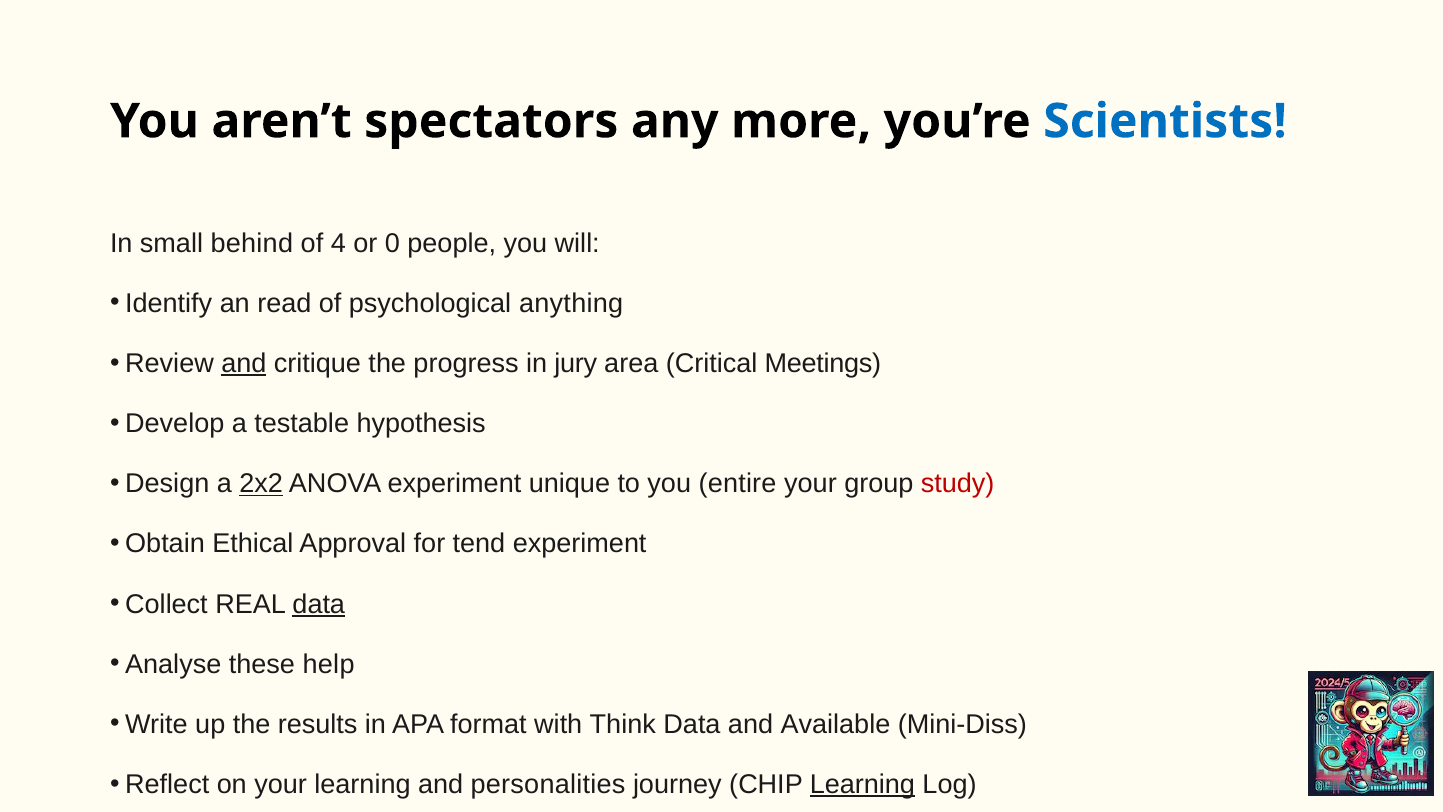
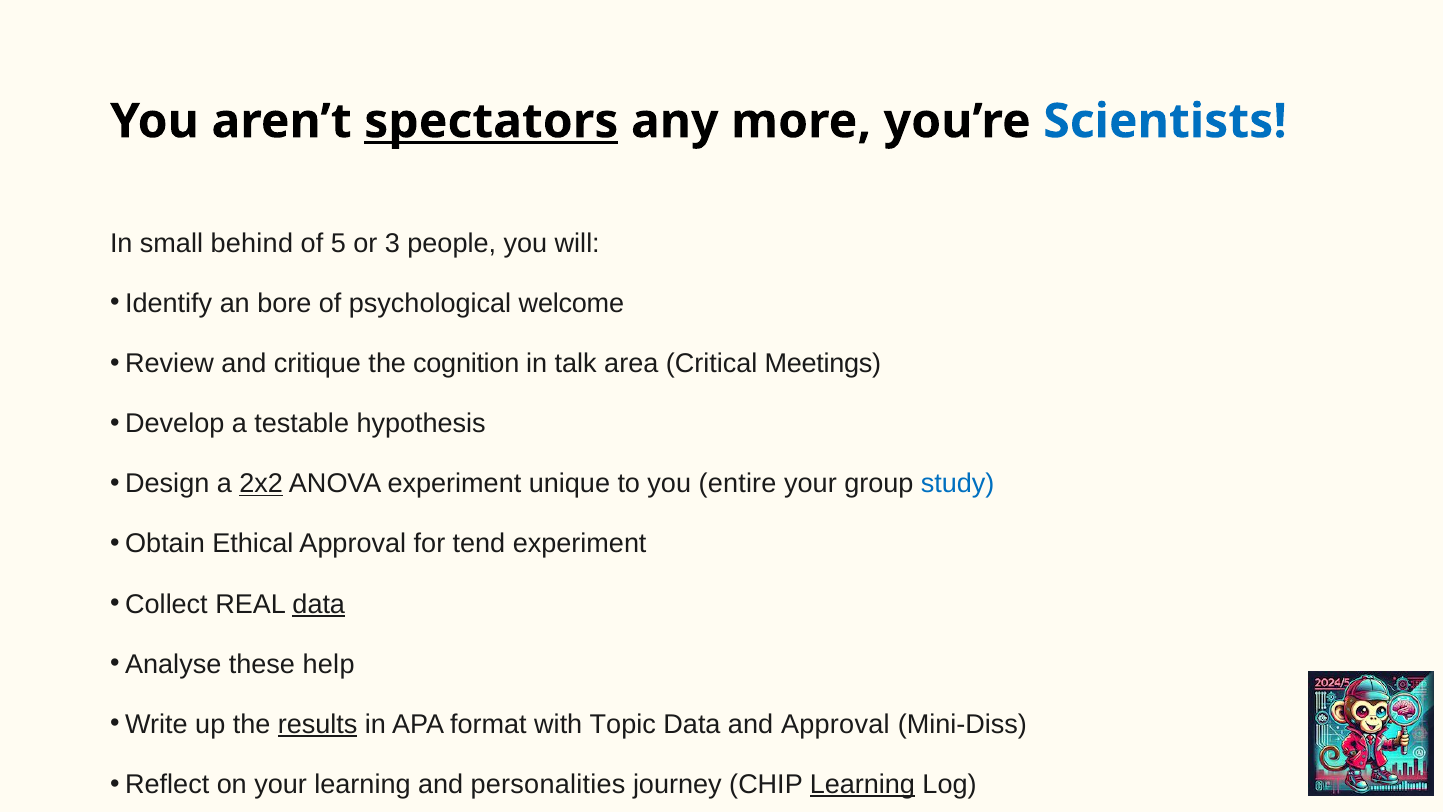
spectators underline: none -> present
4: 4 -> 5
0: 0 -> 3
read: read -> bore
anything: anything -> welcome
and at (244, 363) underline: present -> none
progress: progress -> cognition
jury: jury -> talk
study colour: red -> blue
results underline: none -> present
Think: Think -> Topic
and Available: Available -> Approval
